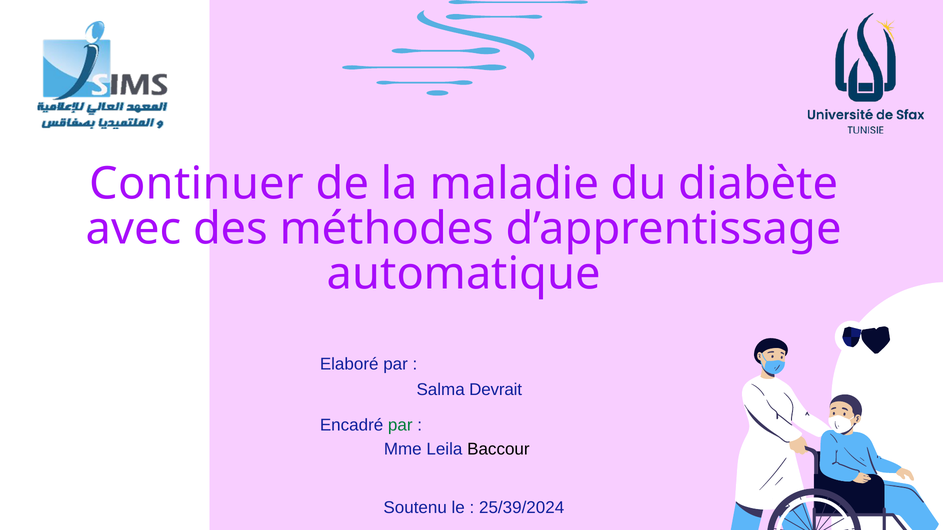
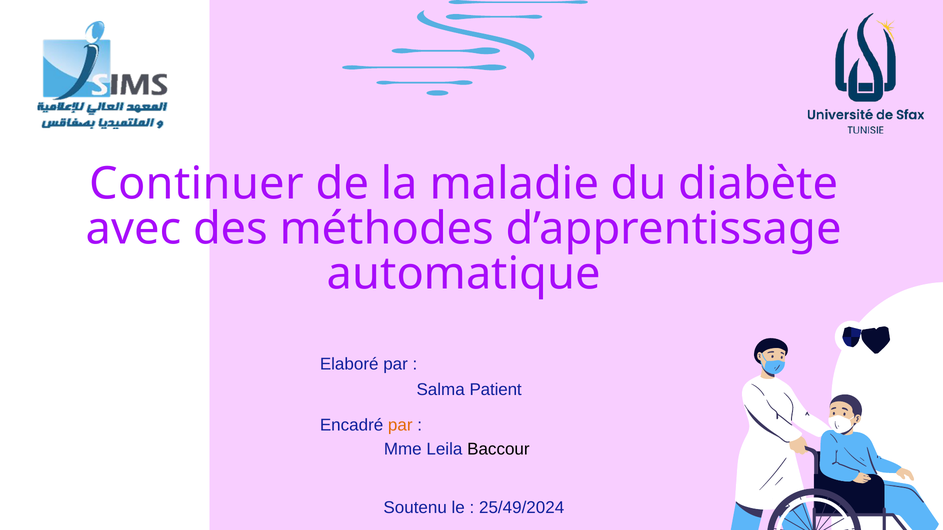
Devrait: Devrait -> Patient
par at (400, 426) colour: green -> orange
25/39/2024: 25/39/2024 -> 25/49/2024
